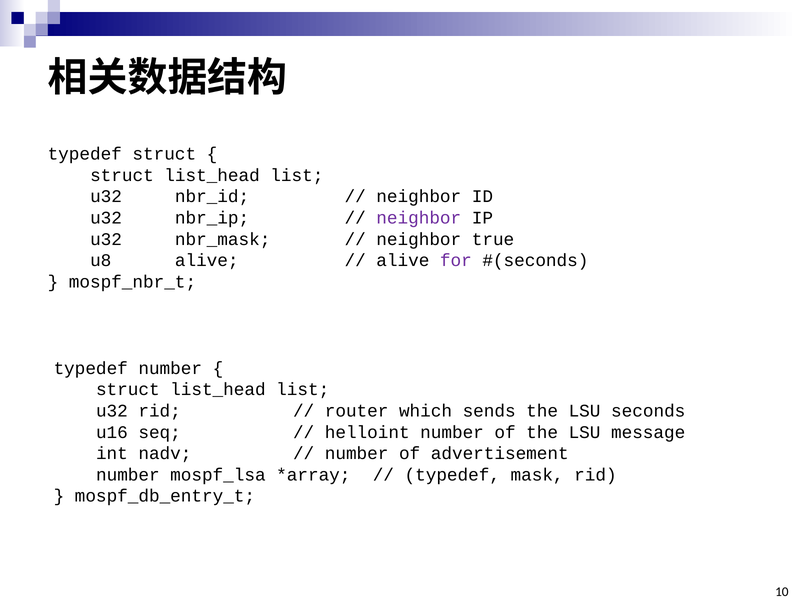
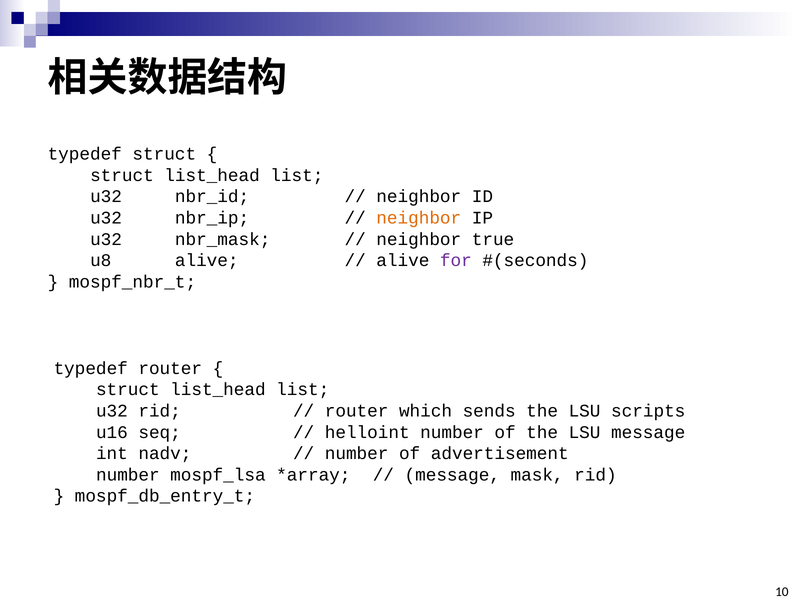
neighbor at (419, 218) colour: purple -> orange
typedef number: number -> router
seconds: seconds -> scripts
typedef at (452, 474): typedef -> message
